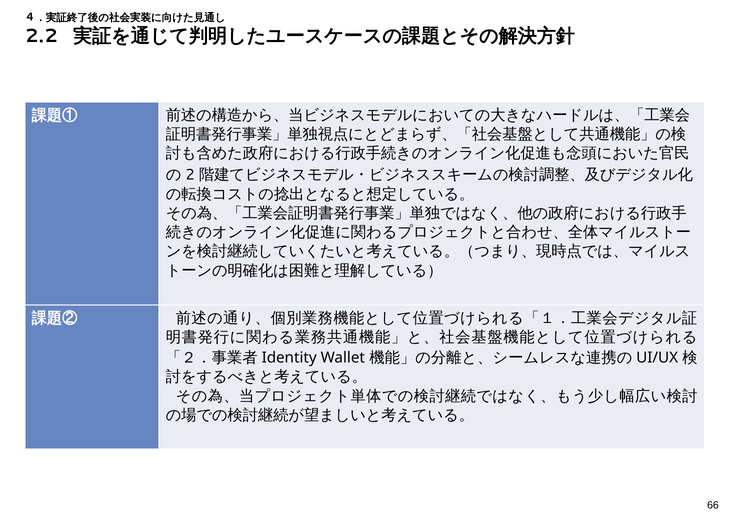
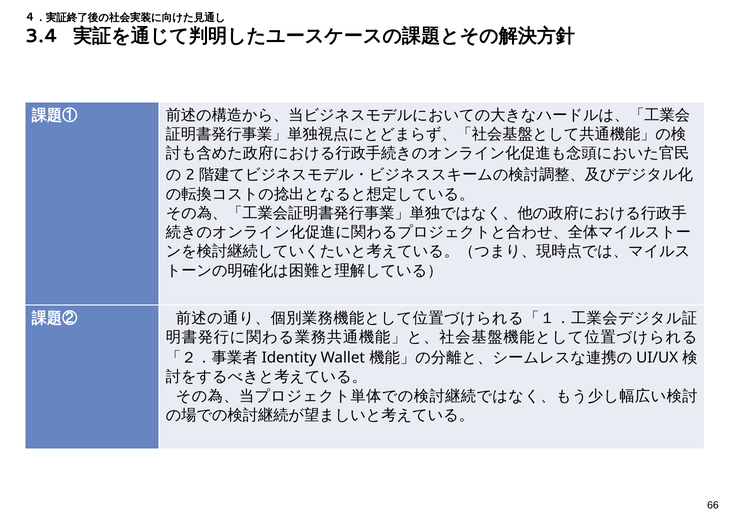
2.2: 2.2 -> 3.4
